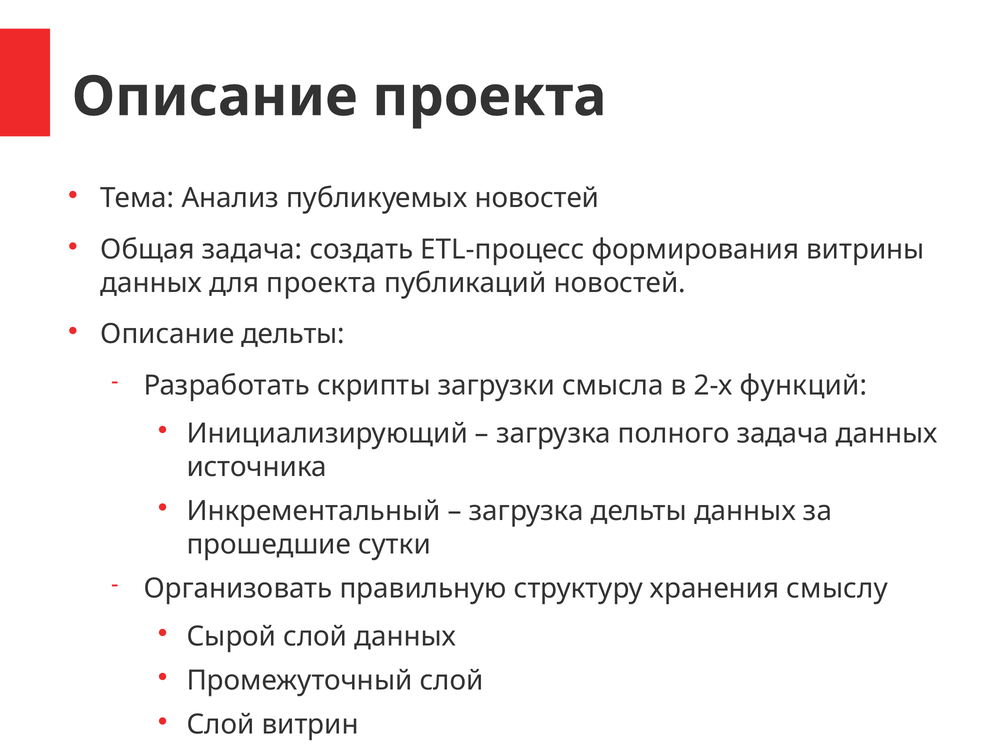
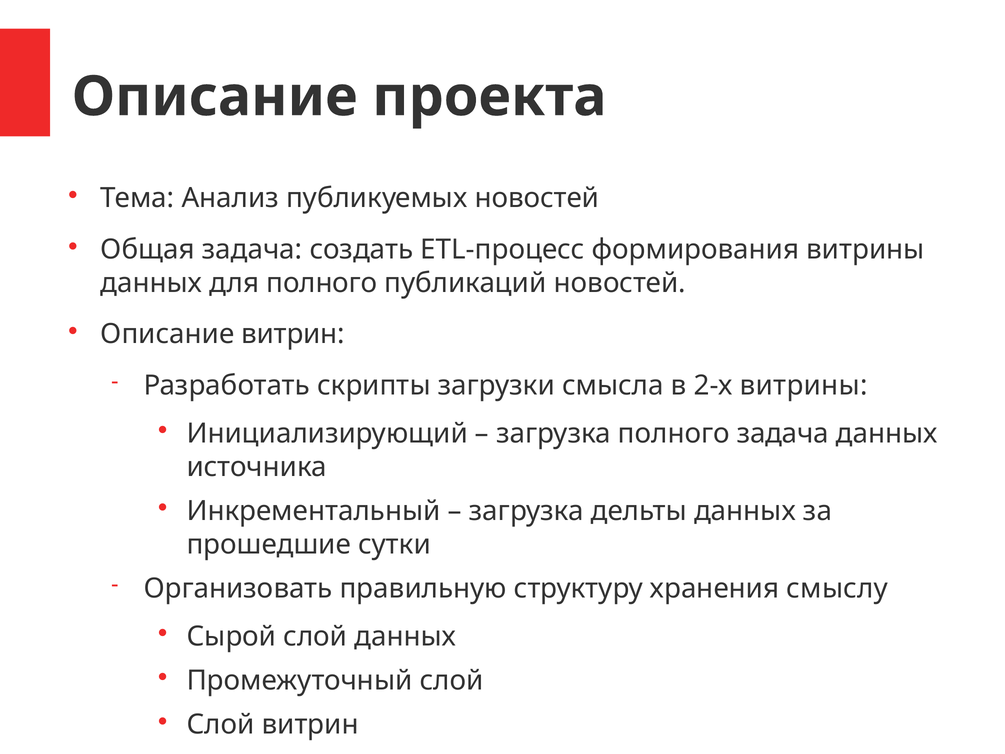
для проекта: проекта -> полного
Описание дельты: дельты -> витрин
2-х функций: функций -> витрины
